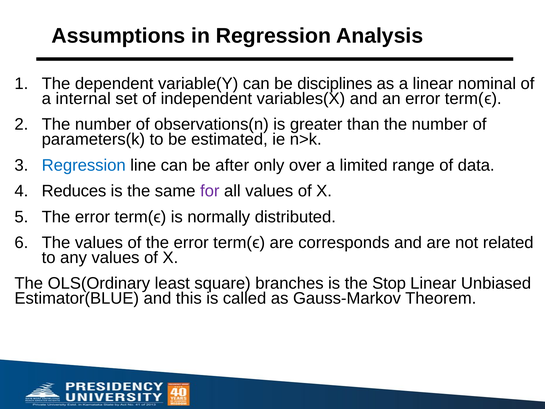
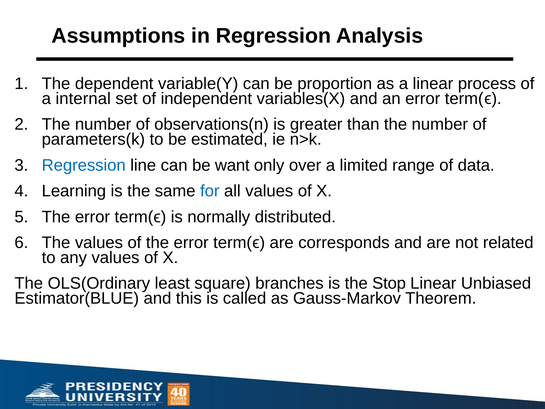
disciplines: disciplines -> proportion
nominal: nominal -> process
after: after -> want
Reduces: Reduces -> Learning
for colour: purple -> blue
